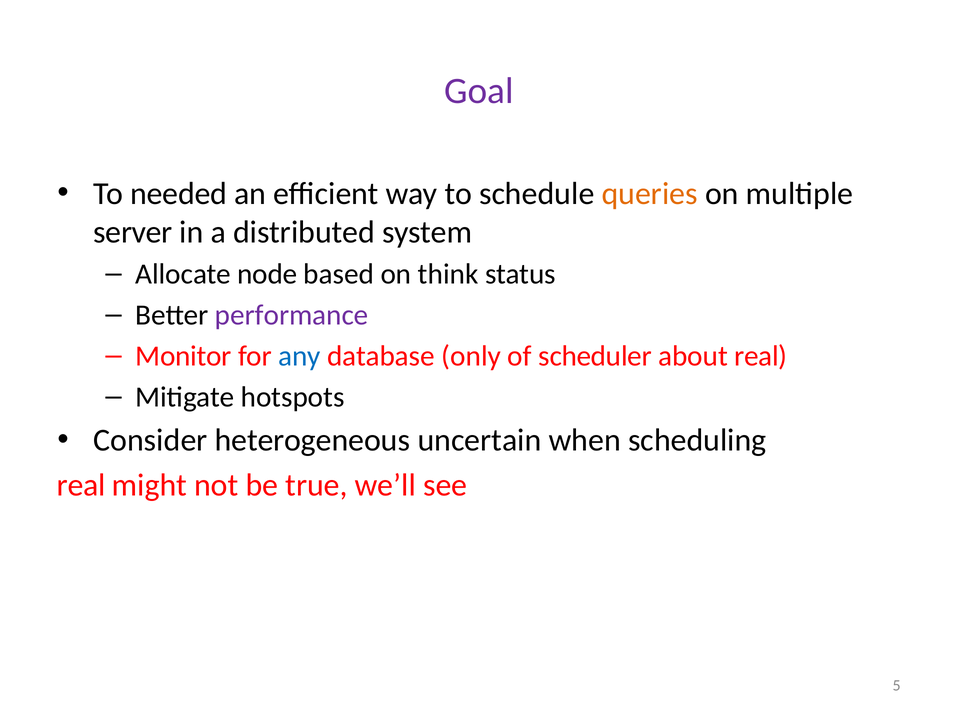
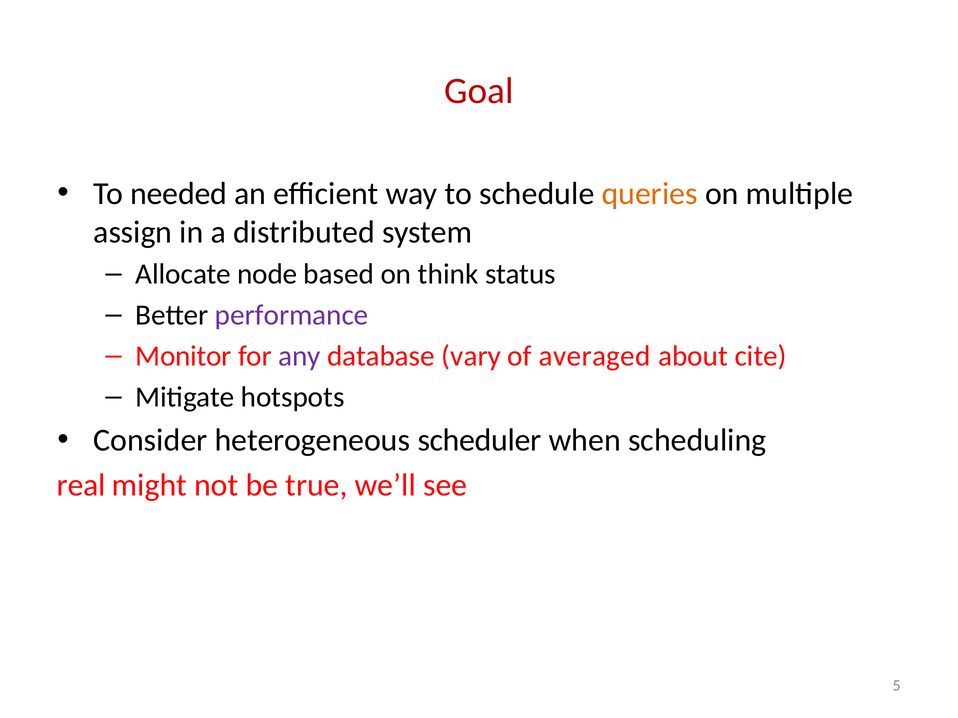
Goal colour: purple -> red
server: server -> assign
any colour: blue -> purple
only: only -> vary
scheduler: scheduler -> averaged
about real: real -> cite
uncertain: uncertain -> scheduler
